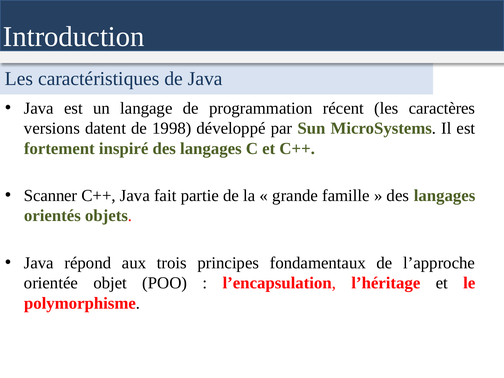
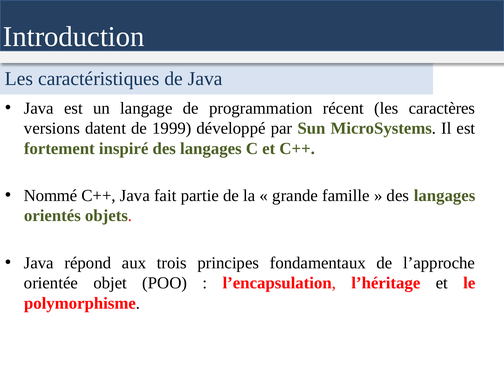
1998: 1998 -> 1999
Scanner: Scanner -> Nommé
